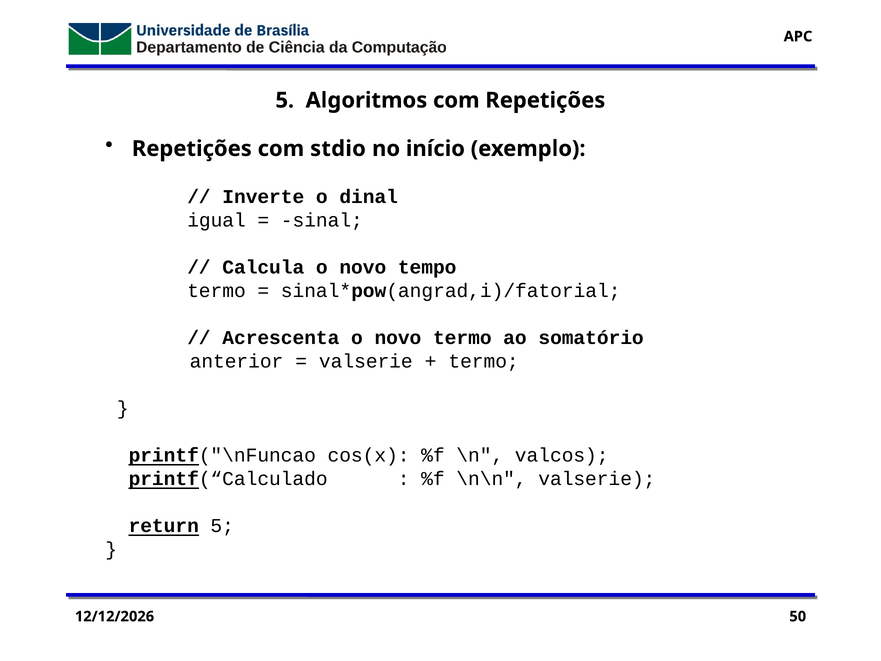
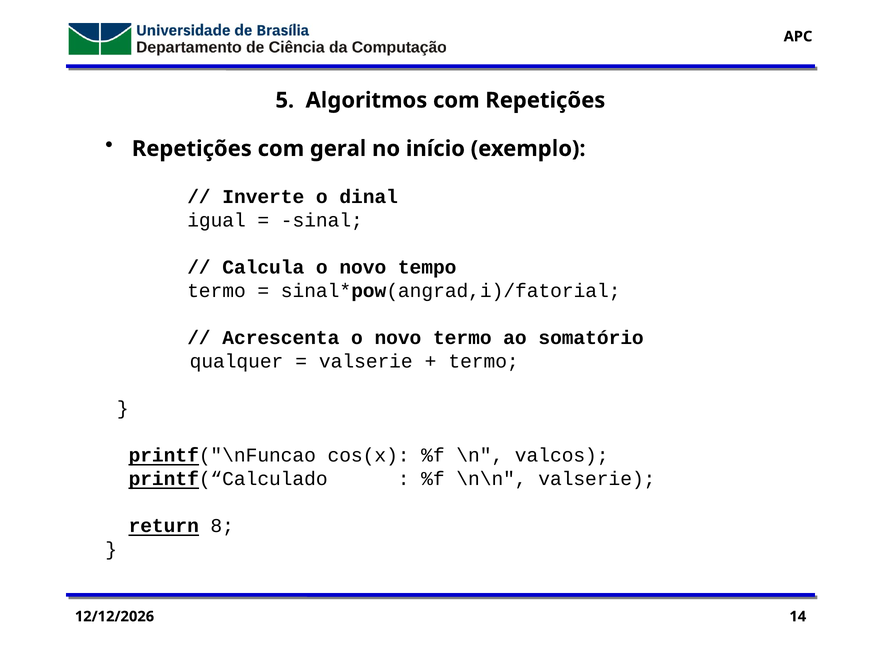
stdio: stdio -> geral
anterior: anterior -> qualquer
return 5: 5 -> 8
50: 50 -> 14
